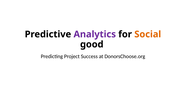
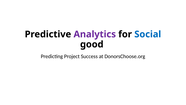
Social colour: orange -> blue
